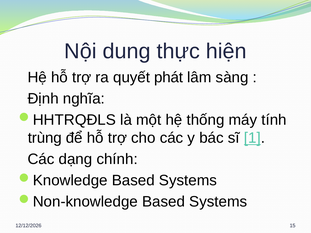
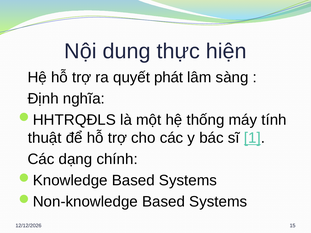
trùng: trùng -> thuật
